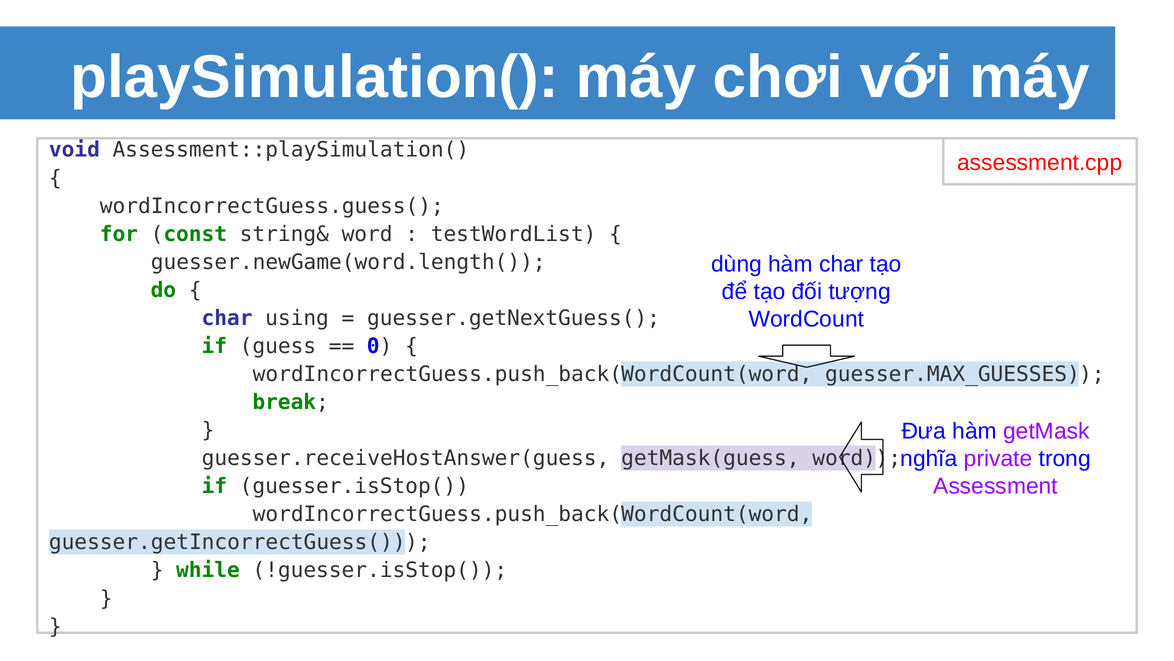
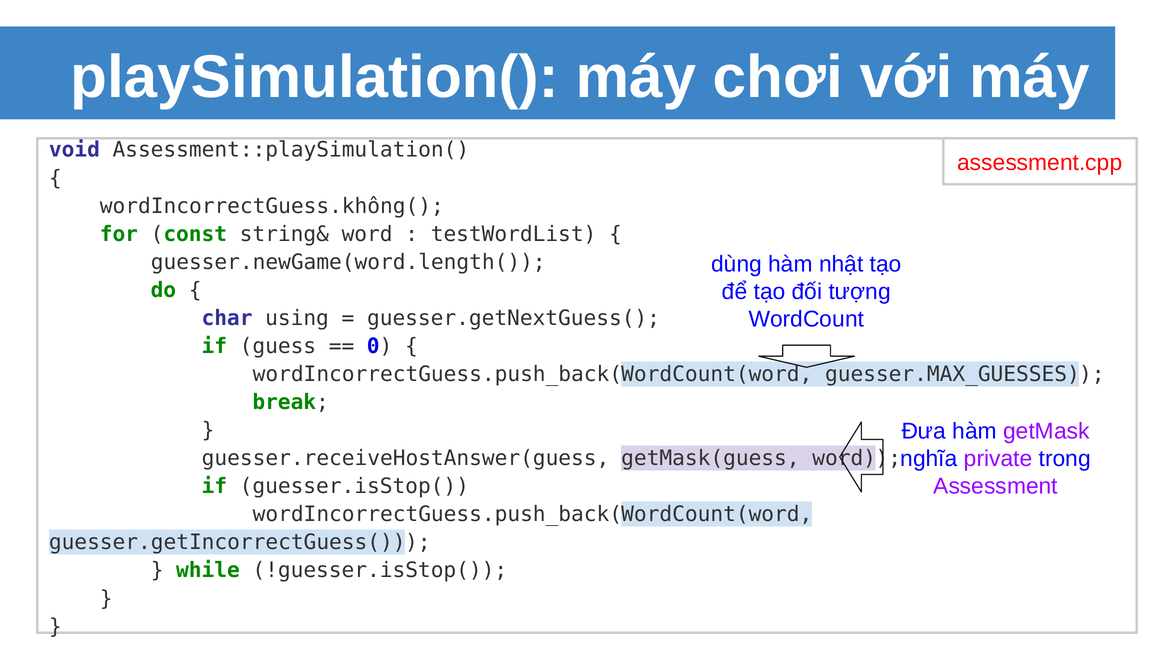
wordIncorrectGuess.guess(: wordIncorrectGuess.guess( -> wordIncorrectGuess.không(
hàm char: char -> nhật
